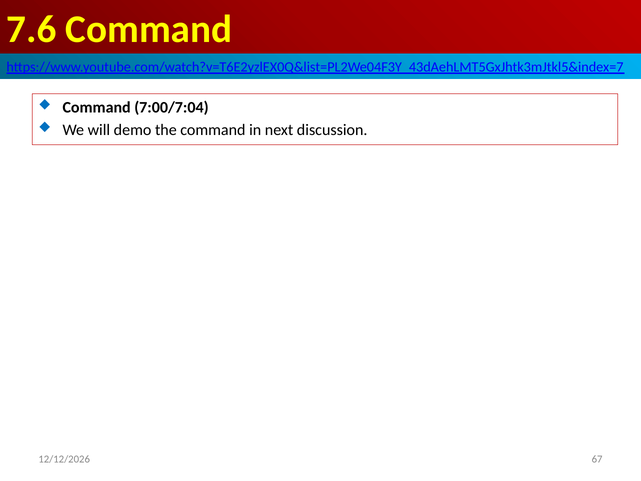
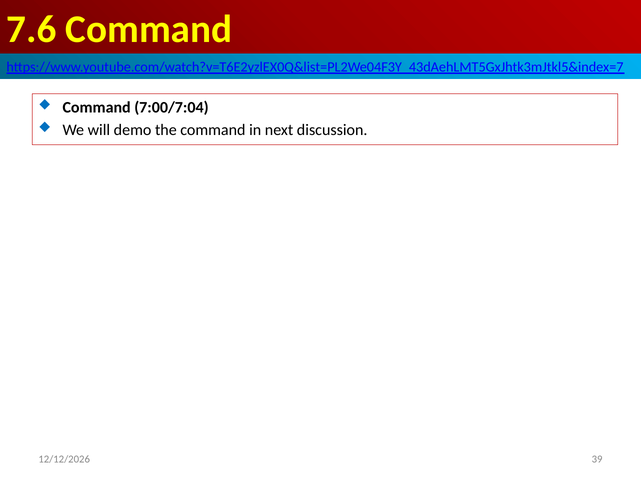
67: 67 -> 39
